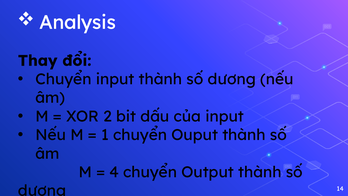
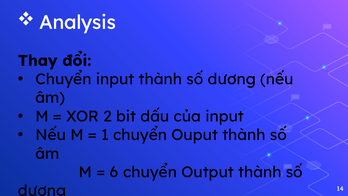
4: 4 -> 6
